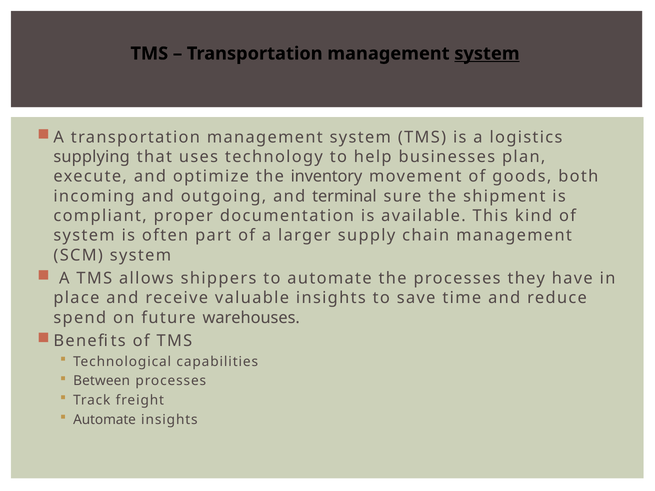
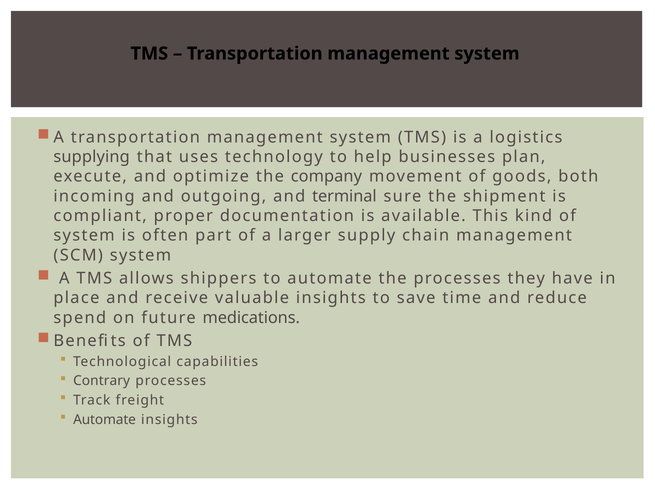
system at (487, 54) underline: present -> none
inventory: inventory -> company
warehouses: warehouses -> medications
Between: Between -> Contrary
